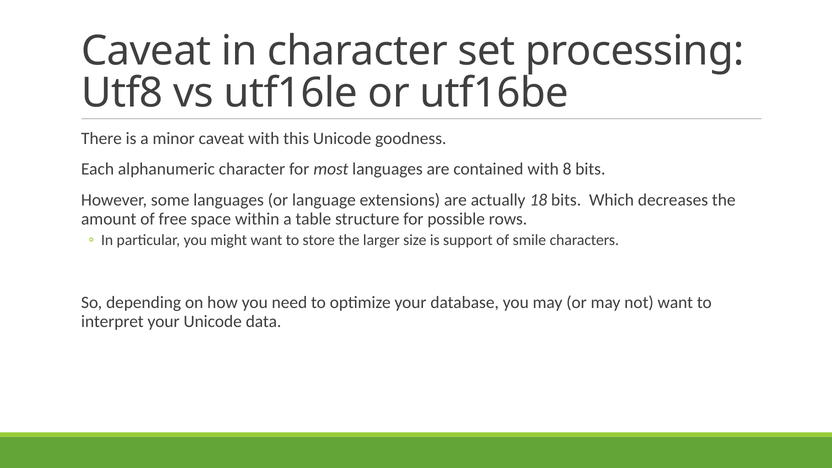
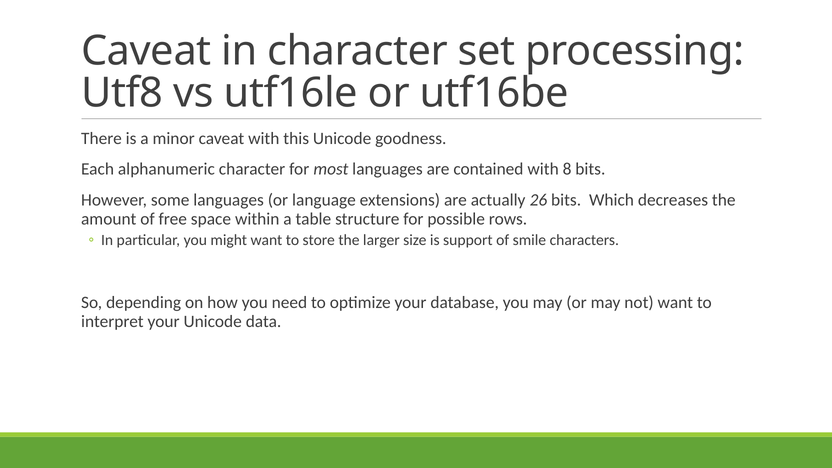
18: 18 -> 26
